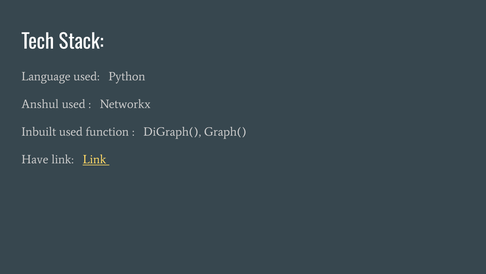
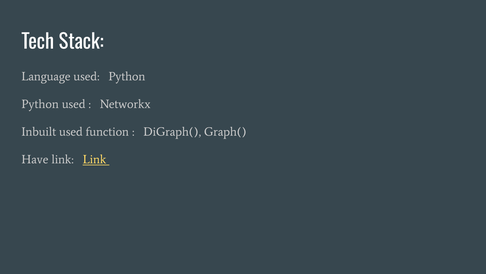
Anshul at (40, 104): Anshul -> Python
